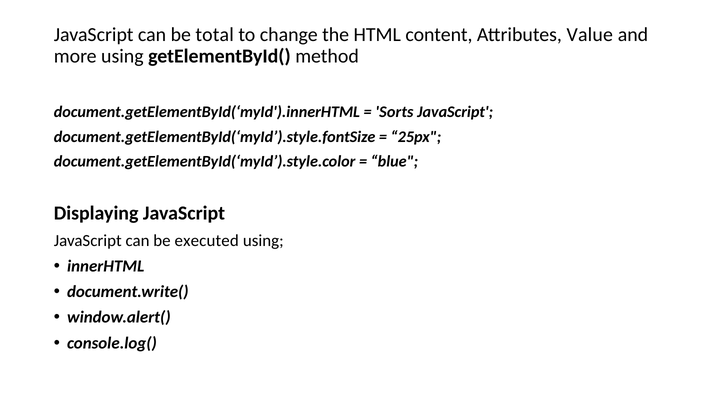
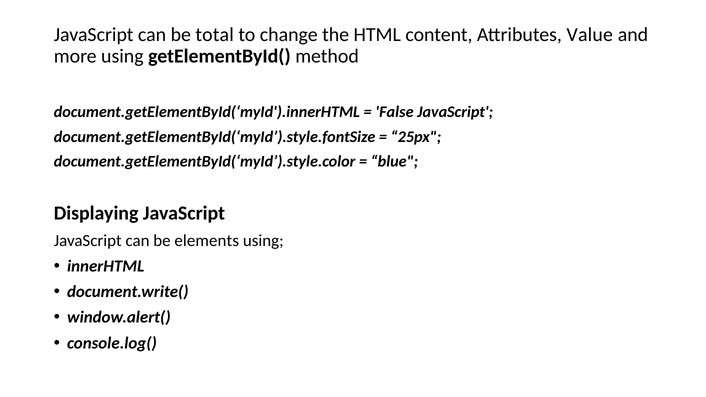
Sorts: Sorts -> False
executed: executed -> elements
